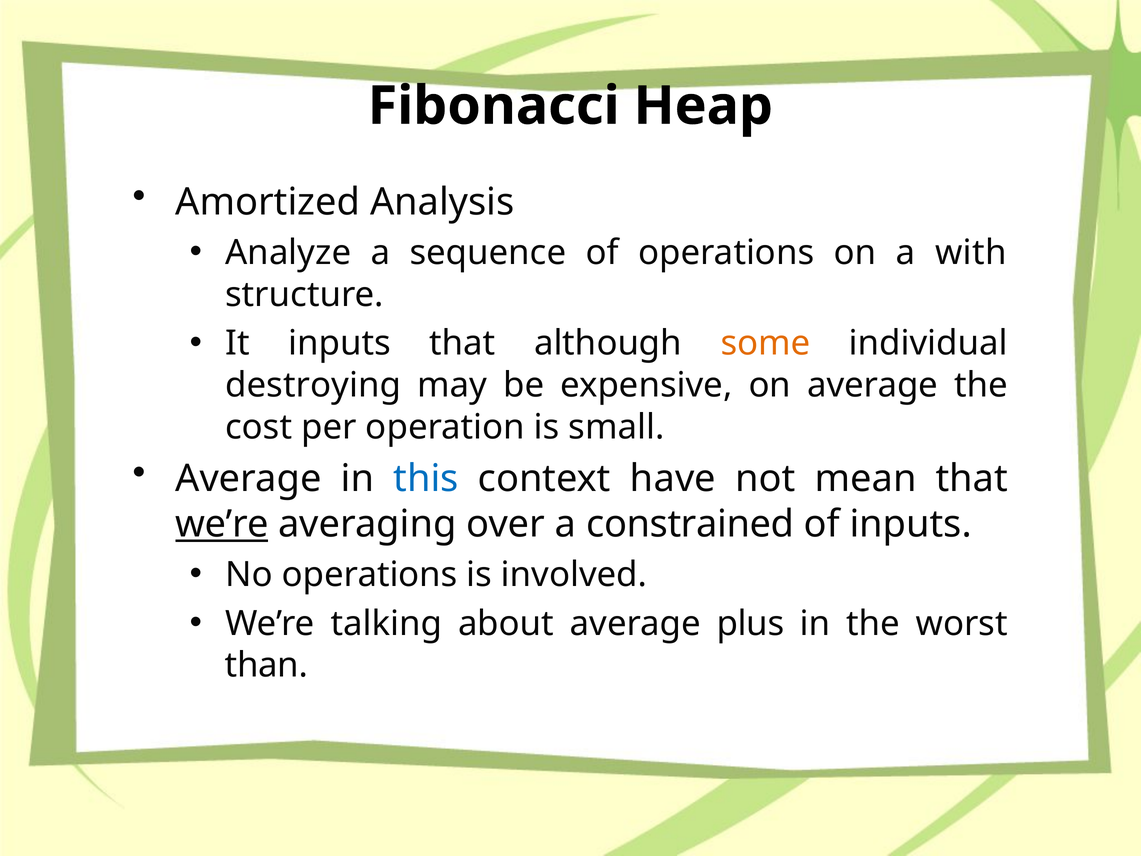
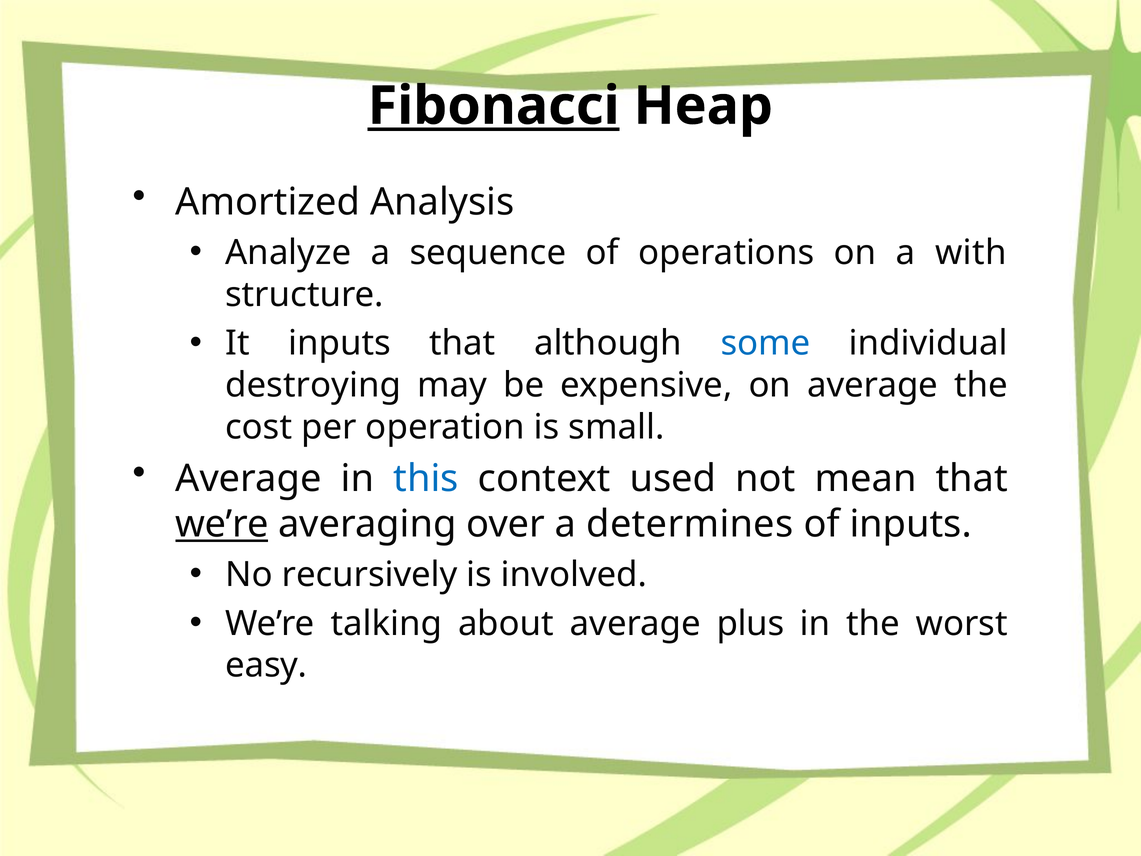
Fibonacci underline: none -> present
some colour: orange -> blue
have: have -> used
constrained: constrained -> determines
No operations: operations -> recursively
than: than -> easy
